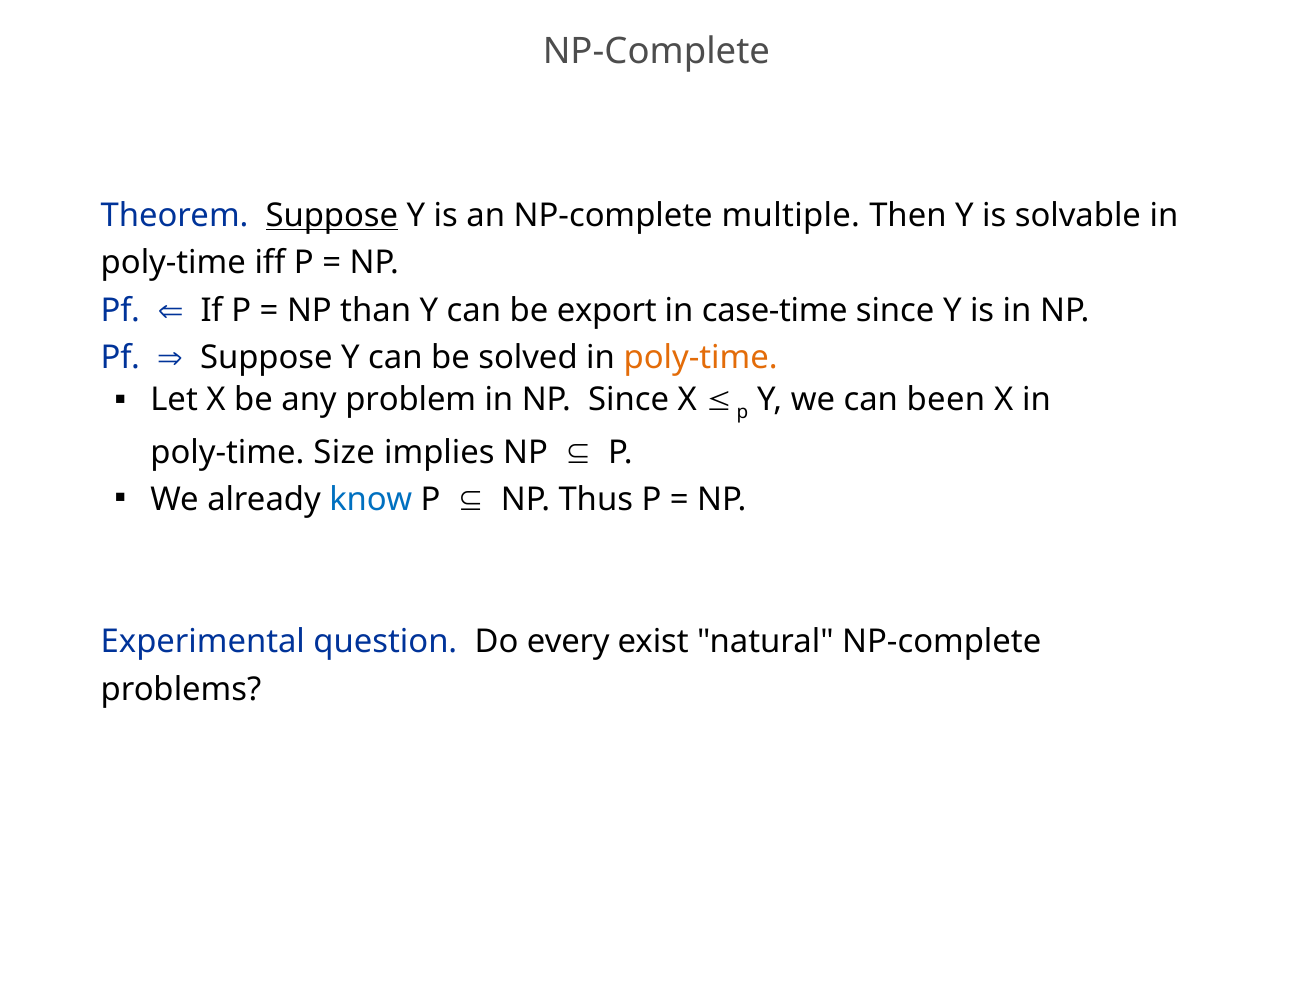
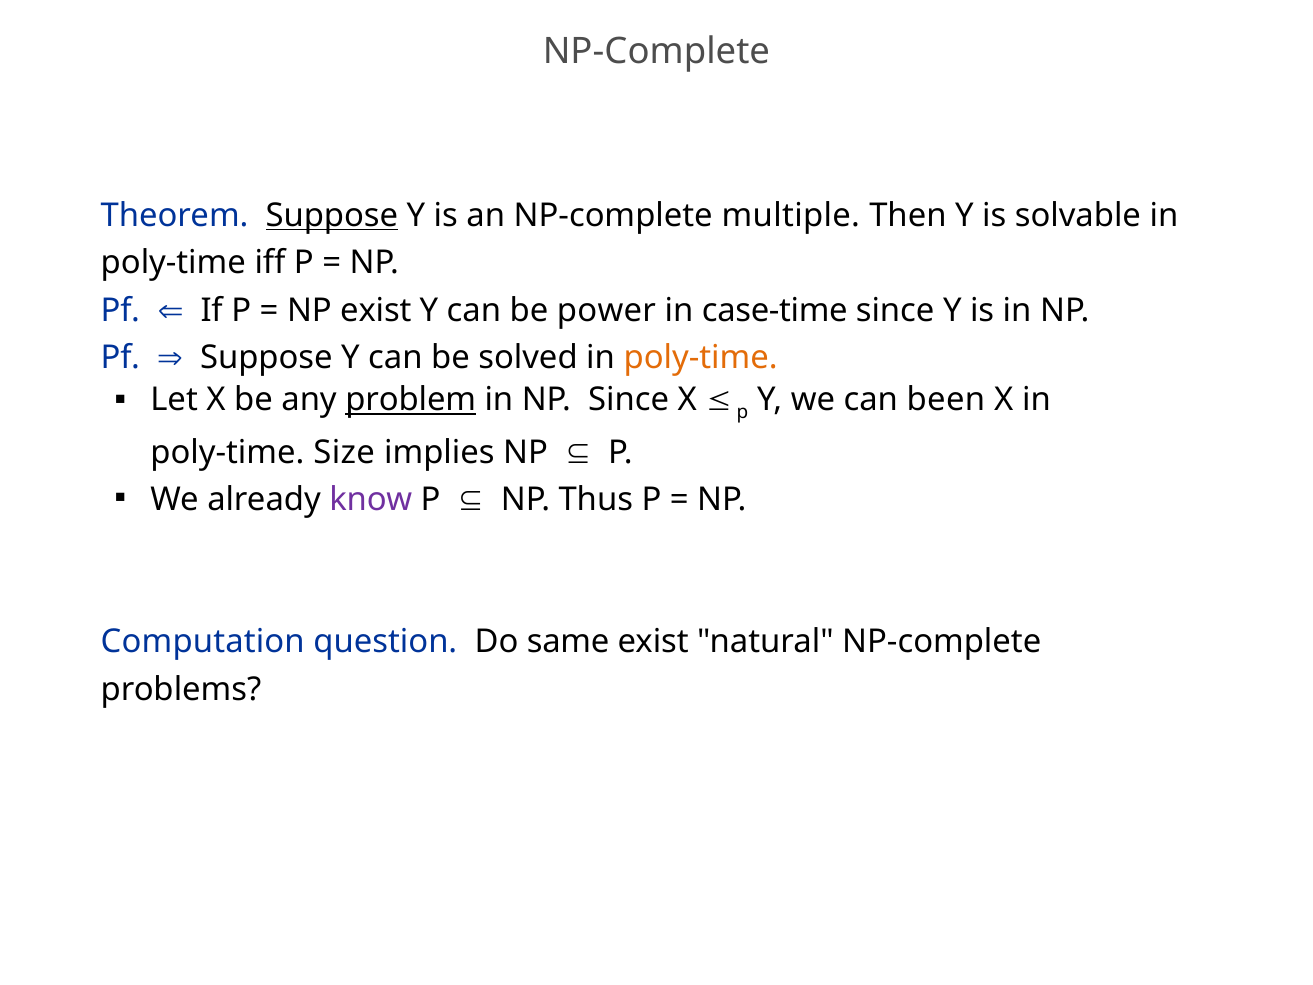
NP than: than -> exist
export: export -> power
problem underline: none -> present
know colour: blue -> purple
Experimental: Experimental -> Computation
every: every -> same
